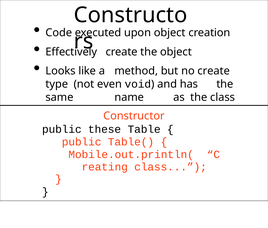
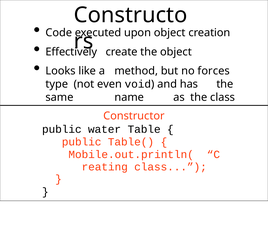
no create: create -> forces
these: these -> water
